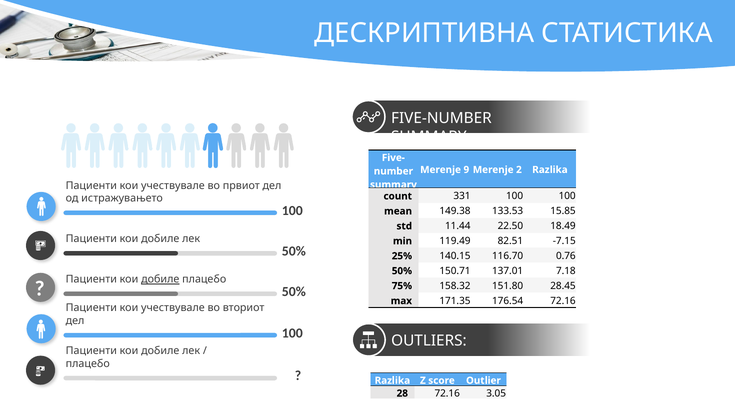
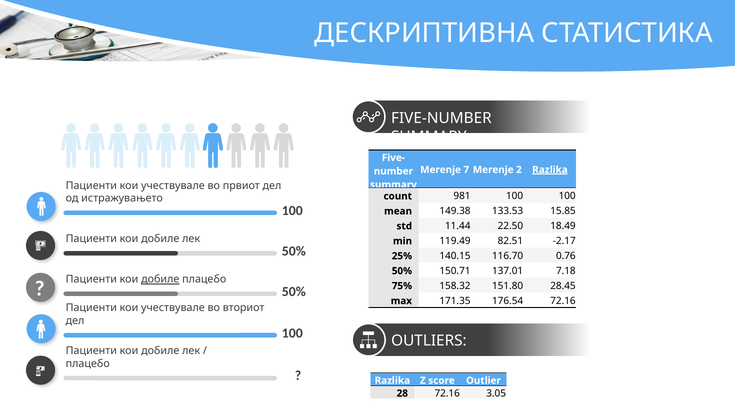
9: 9 -> 7
Razlika at (550, 170) underline: none -> present
331: 331 -> 981
-7.15: -7.15 -> -2.17
